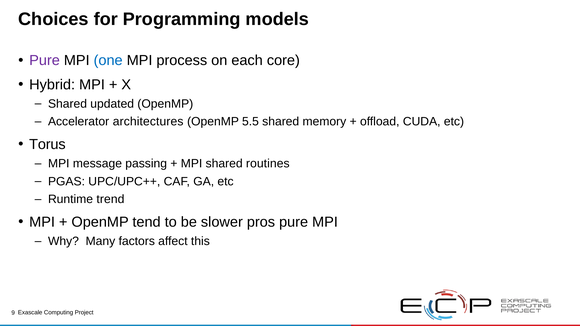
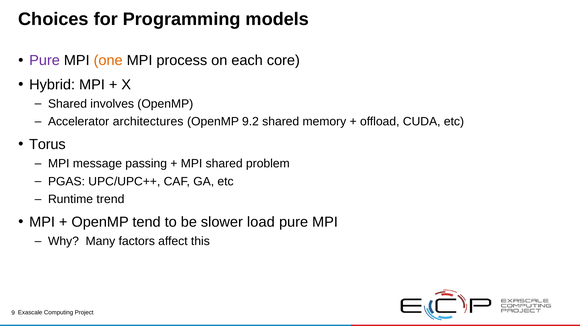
one colour: blue -> orange
updated: updated -> involves
5.5: 5.5 -> 9.2
routines: routines -> problem
pros: pros -> load
